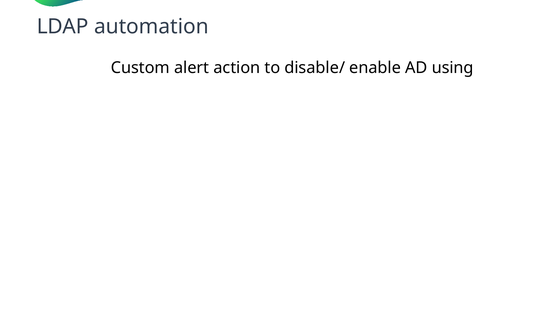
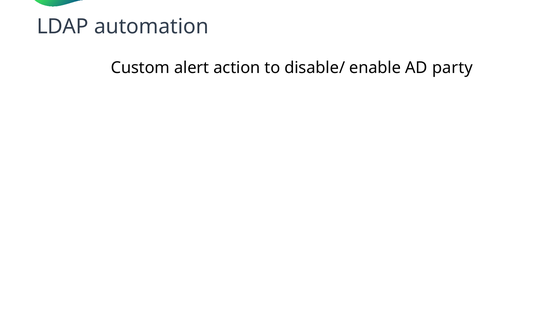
using: using -> party
